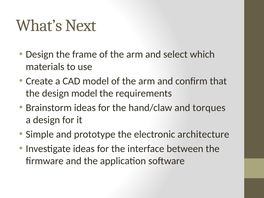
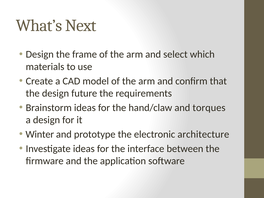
design model: model -> future
Simple: Simple -> Winter
